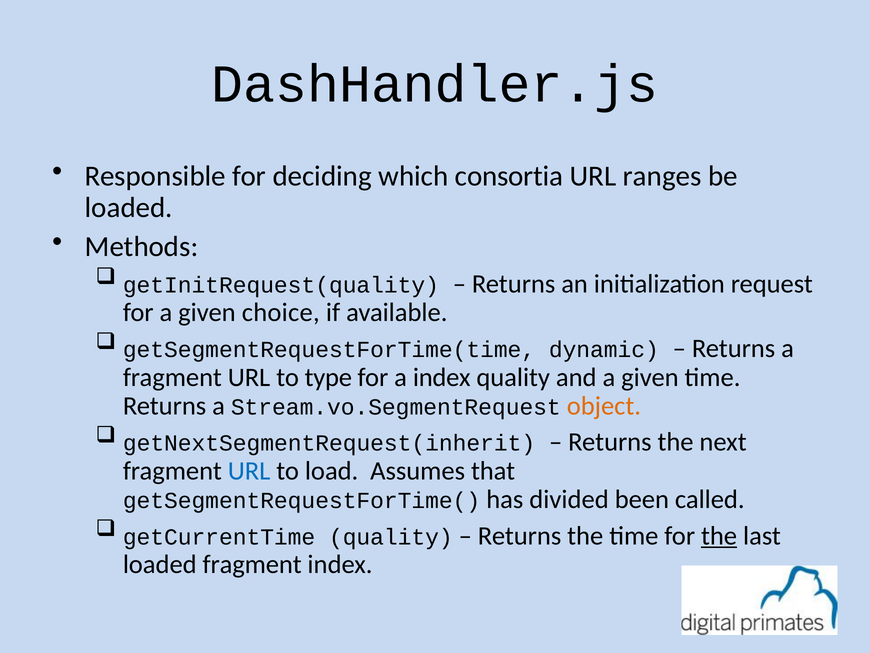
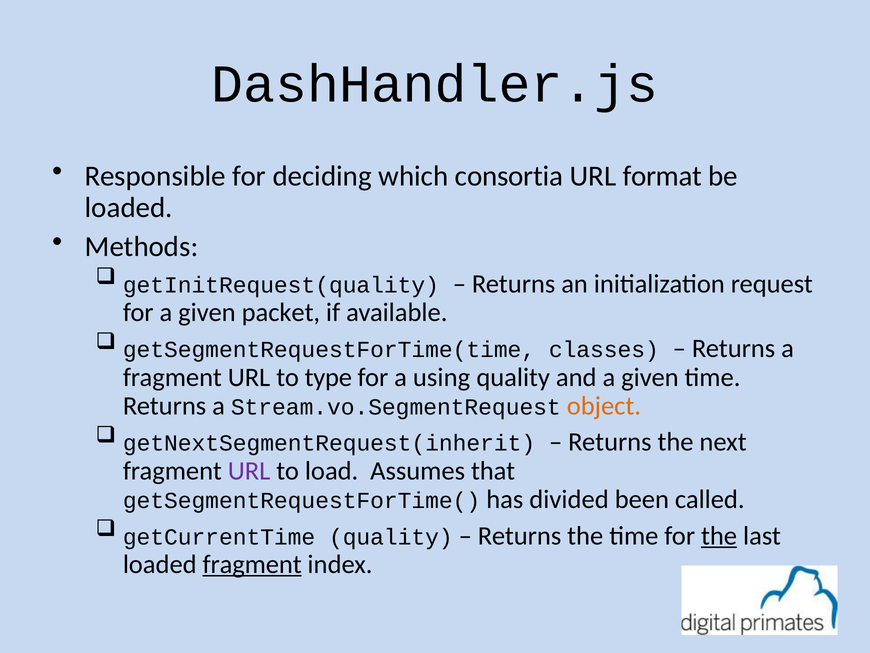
ranges: ranges -> format
choice: choice -> packet
dynamic: dynamic -> classes
a index: index -> using
URL at (249, 471) colour: blue -> purple
fragment at (252, 564) underline: none -> present
